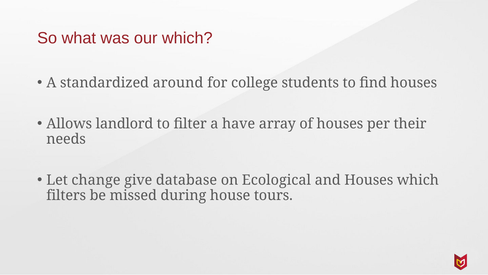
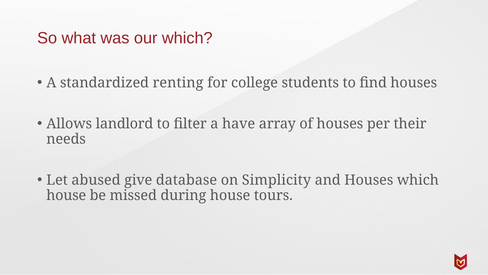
around: around -> renting
change: change -> abused
Ecological: Ecological -> Simplicity
filters at (66, 195): filters -> house
